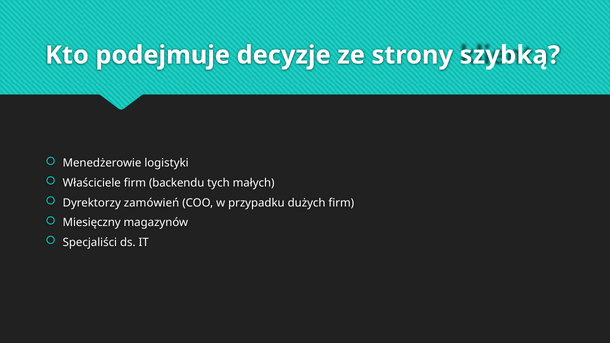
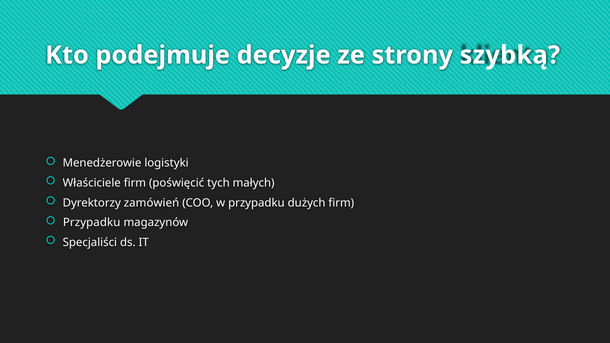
backendu: backendu -> poświęcić
Miesięczny at (92, 223): Miesięczny -> Przypadku
